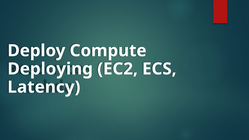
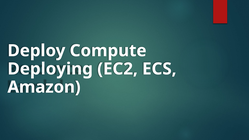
Latency: Latency -> Amazon
